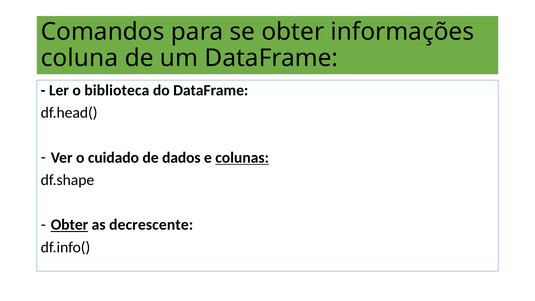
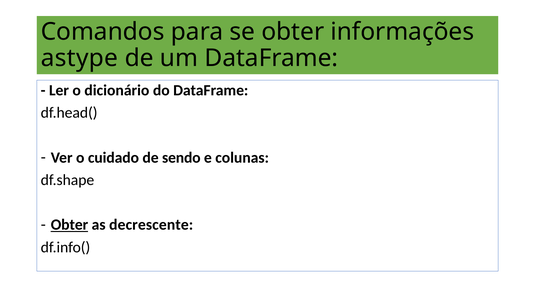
coluna: coluna -> astype
biblioteca: biblioteca -> dicionário
dados: dados -> sendo
colunas underline: present -> none
